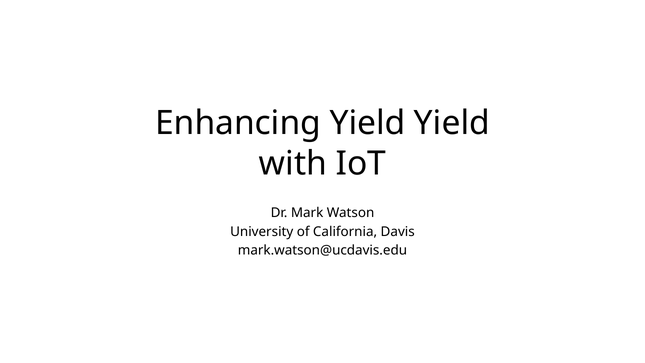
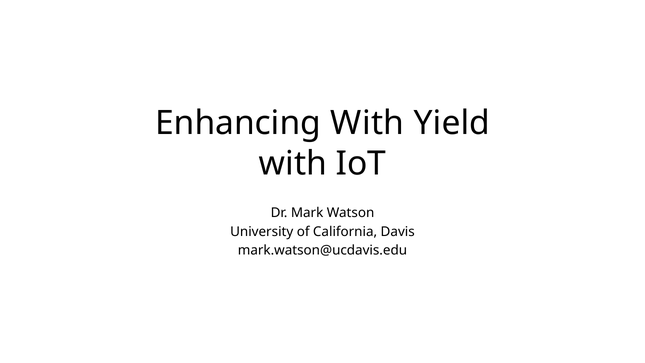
Enhancing Yield: Yield -> With
